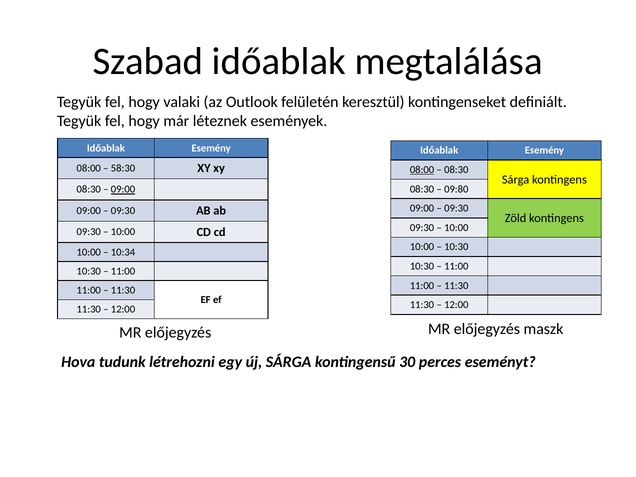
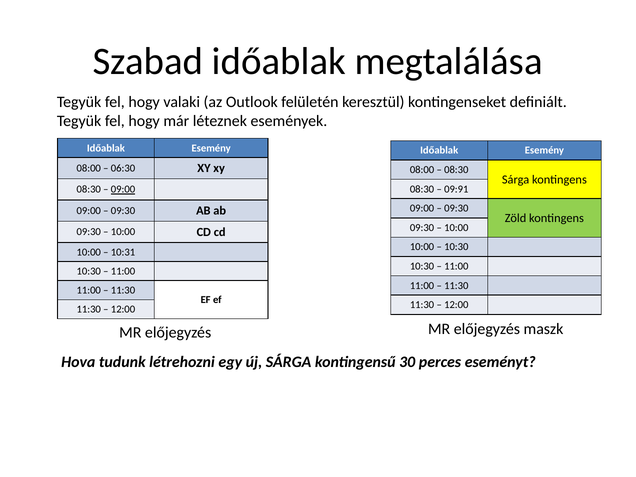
58:30: 58:30 -> 06:30
08:00 at (422, 170) underline: present -> none
09:80: 09:80 -> 09:91
10:34: 10:34 -> 10:31
